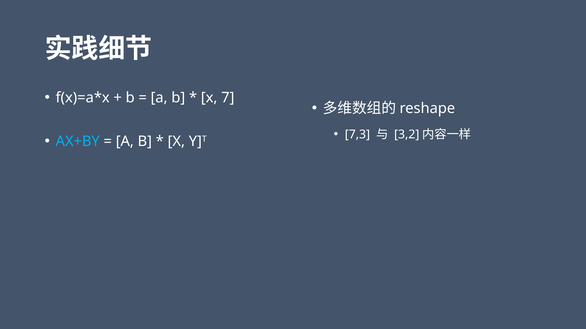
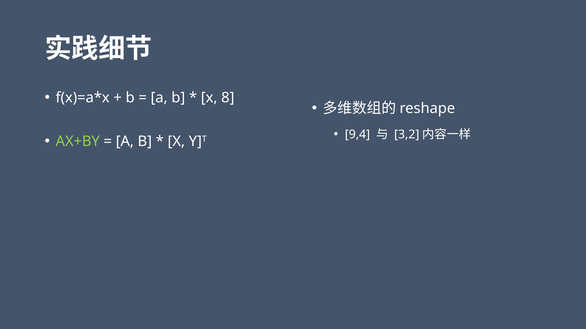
7: 7 -> 8
7,3: 7,3 -> 9,4
AX+BY colour: light blue -> light green
